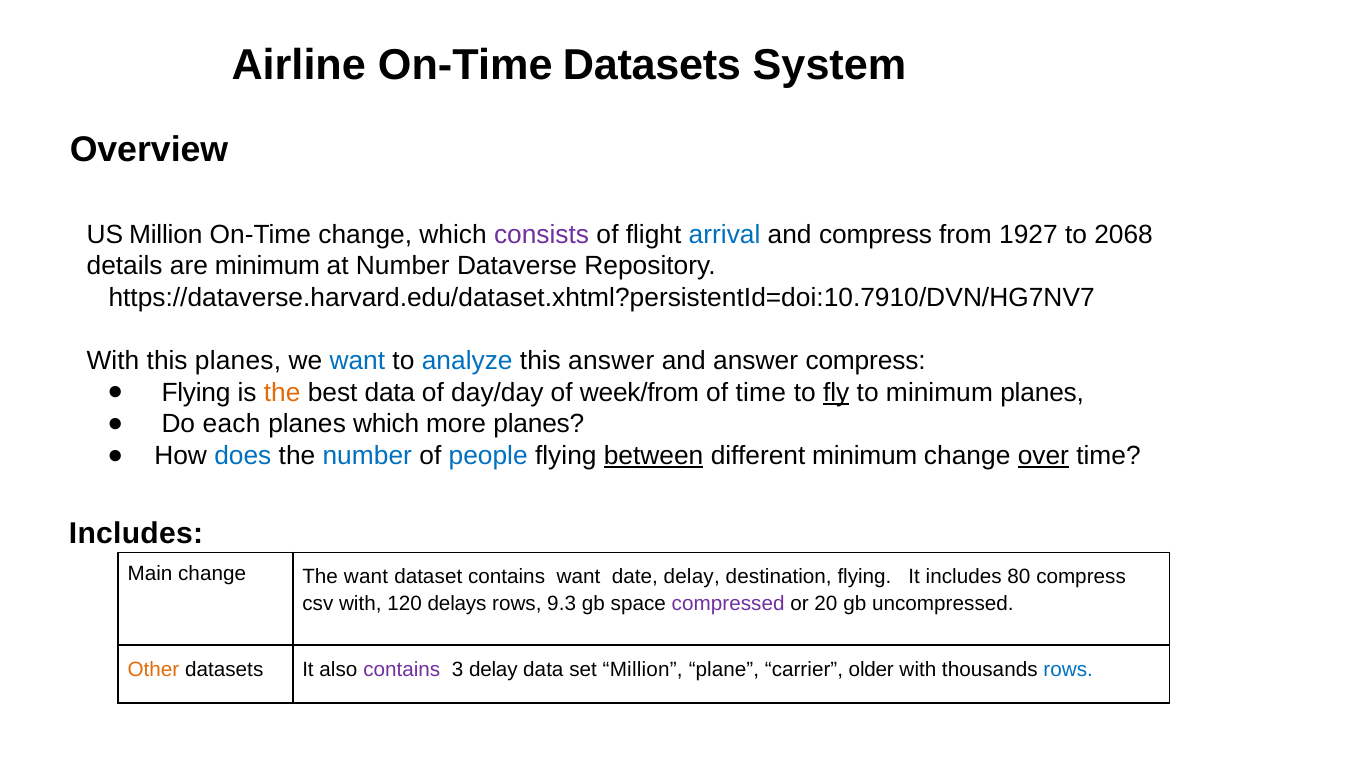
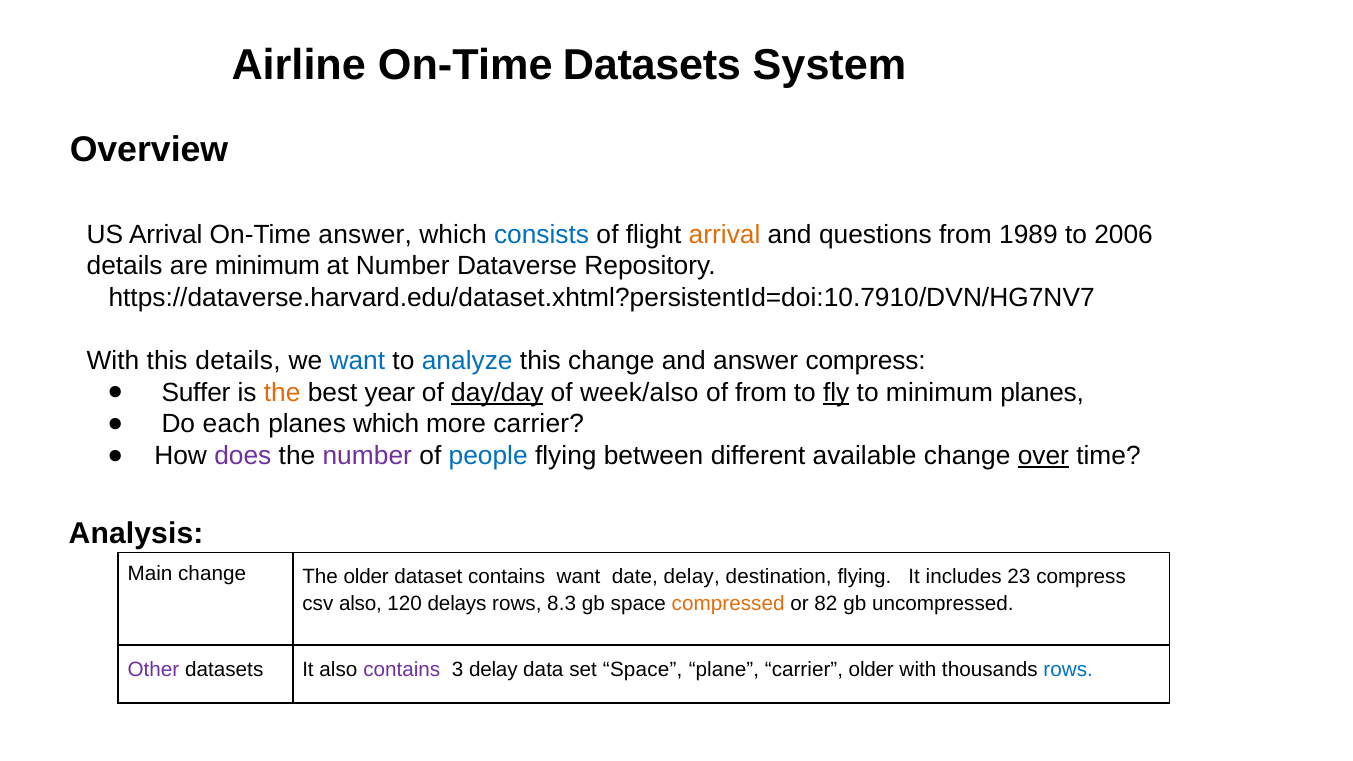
US Million: Million -> Arrival
On-Time change: change -> answer
consists colour: purple -> blue
arrival at (725, 235) colour: blue -> orange
and compress: compress -> questions
1927: 1927 -> 1989
2068: 2068 -> 2006
this planes: planes -> details
this answer: answer -> change
Flying at (196, 393): Flying -> Suffer
best data: data -> year
day/day underline: none -> present
week/from: week/from -> week/also
of time: time -> from
more planes: planes -> carrier
does colour: blue -> purple
number at (367, 456) colour: blue -> purple
between underline: present -> none
different minimum: minimum -> available
Includes at (136, 534): Includes -> Analysis
The want: want -> older
80: 80 -> 23
csv with: with -> also
9.3: 9.3 -> 8.3
compressed colour: purple -> orange
20: 20 -> 82
Other colour: orange -> purple
set Million: Million -> Space
